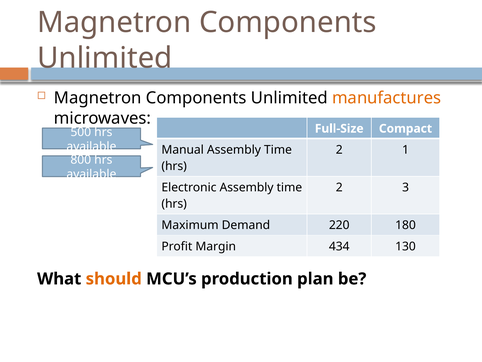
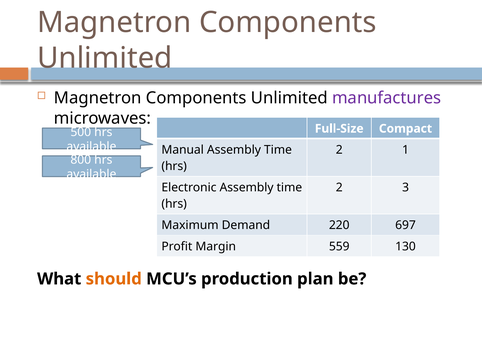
manufactures colour: orange -> purple
180: 180 -> 697
434: 434 -> 559
